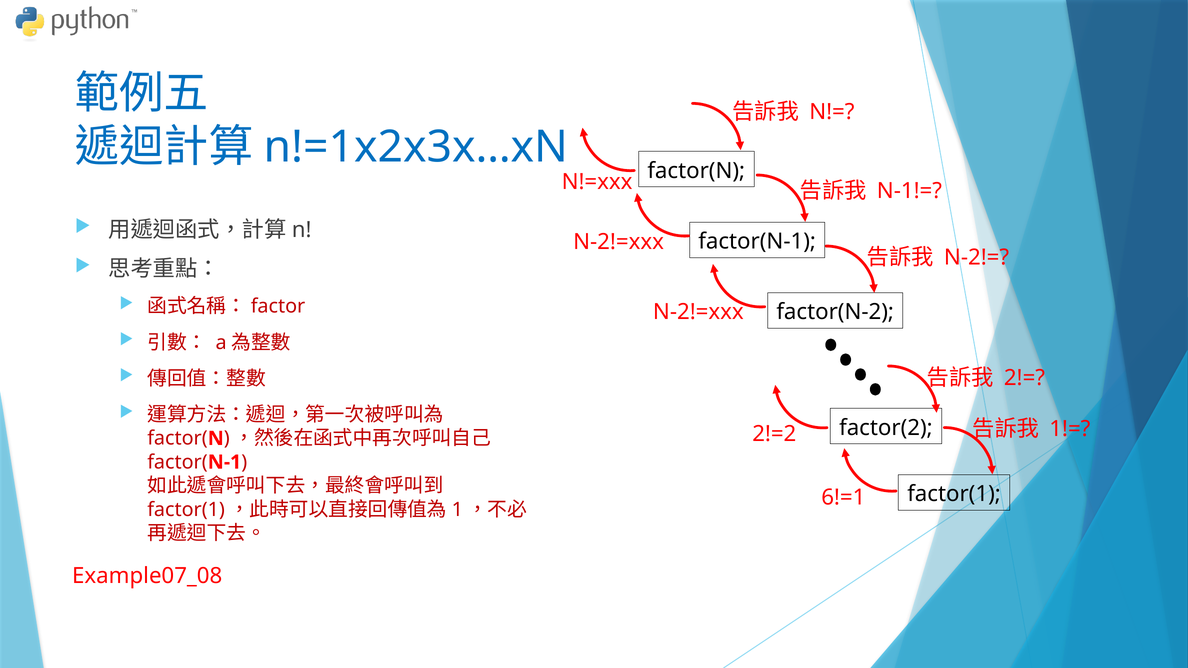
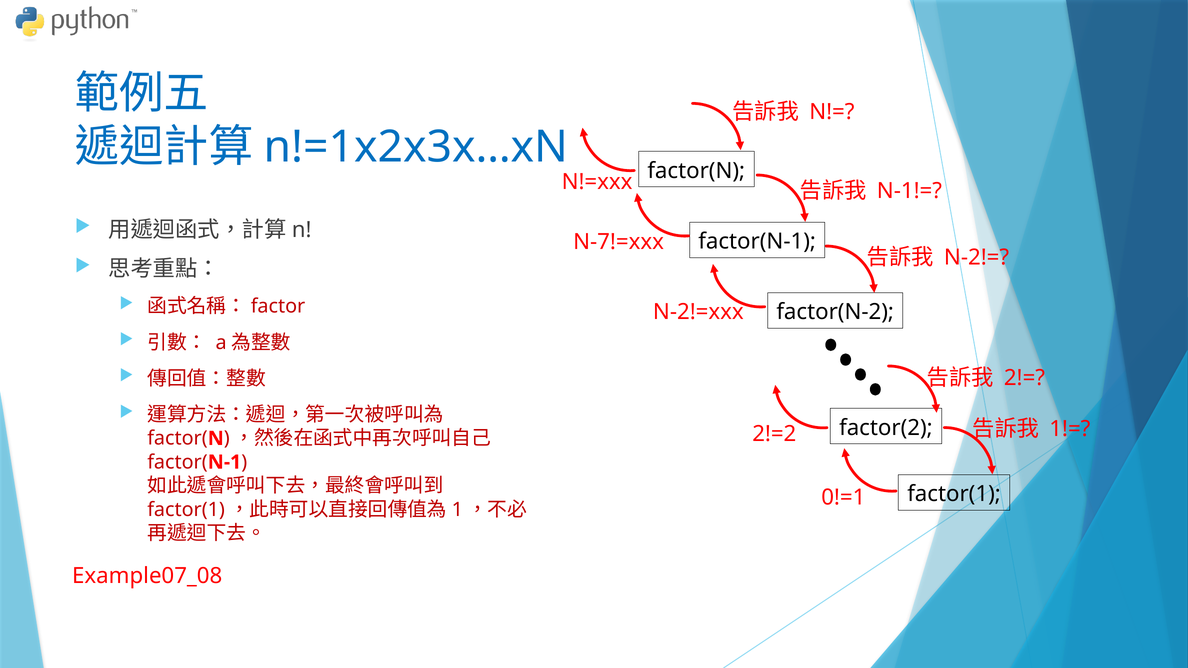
N-2!=xxx at (619, 242): N-2!=xxx -> N-7!=xxx
6!=1: 6!=1 -> 0!=1
